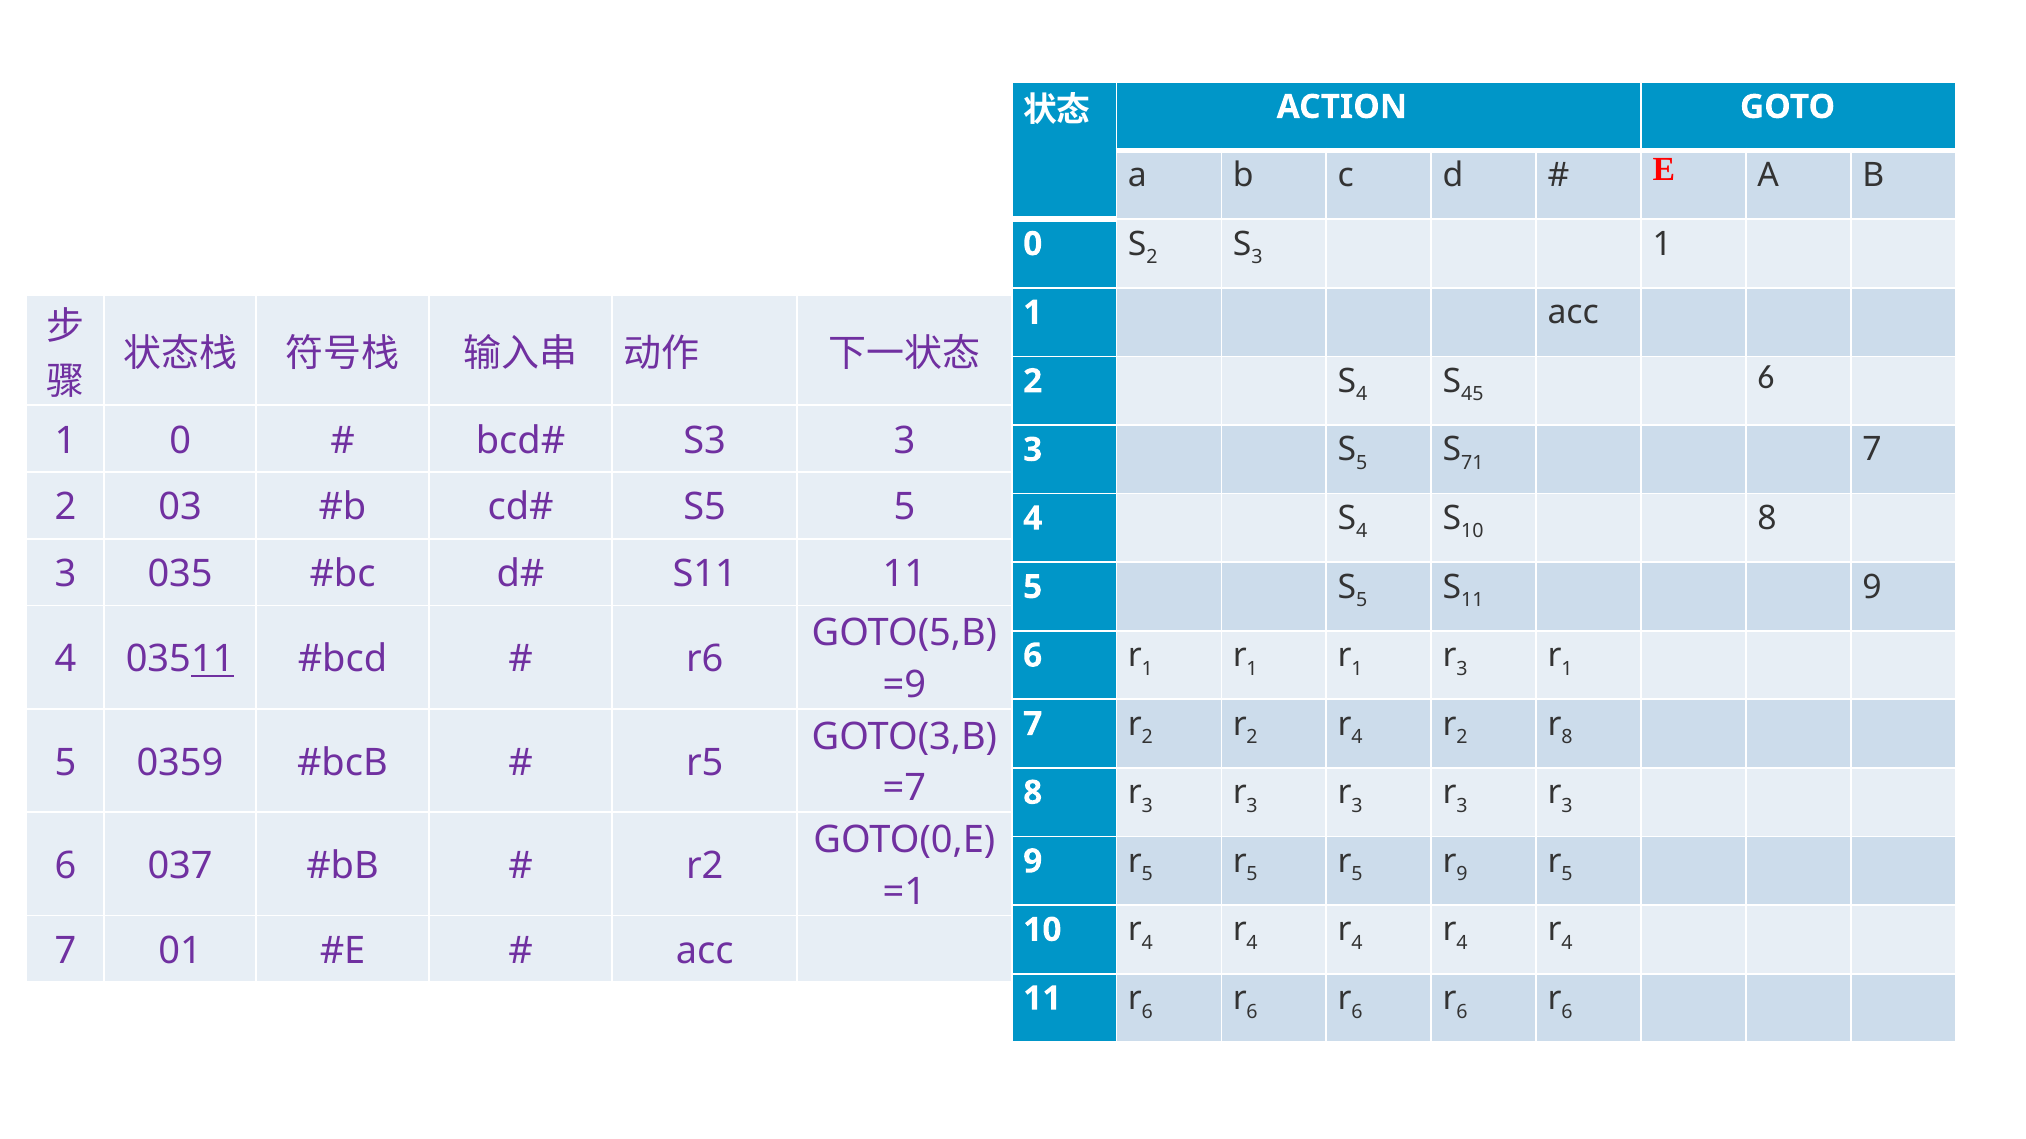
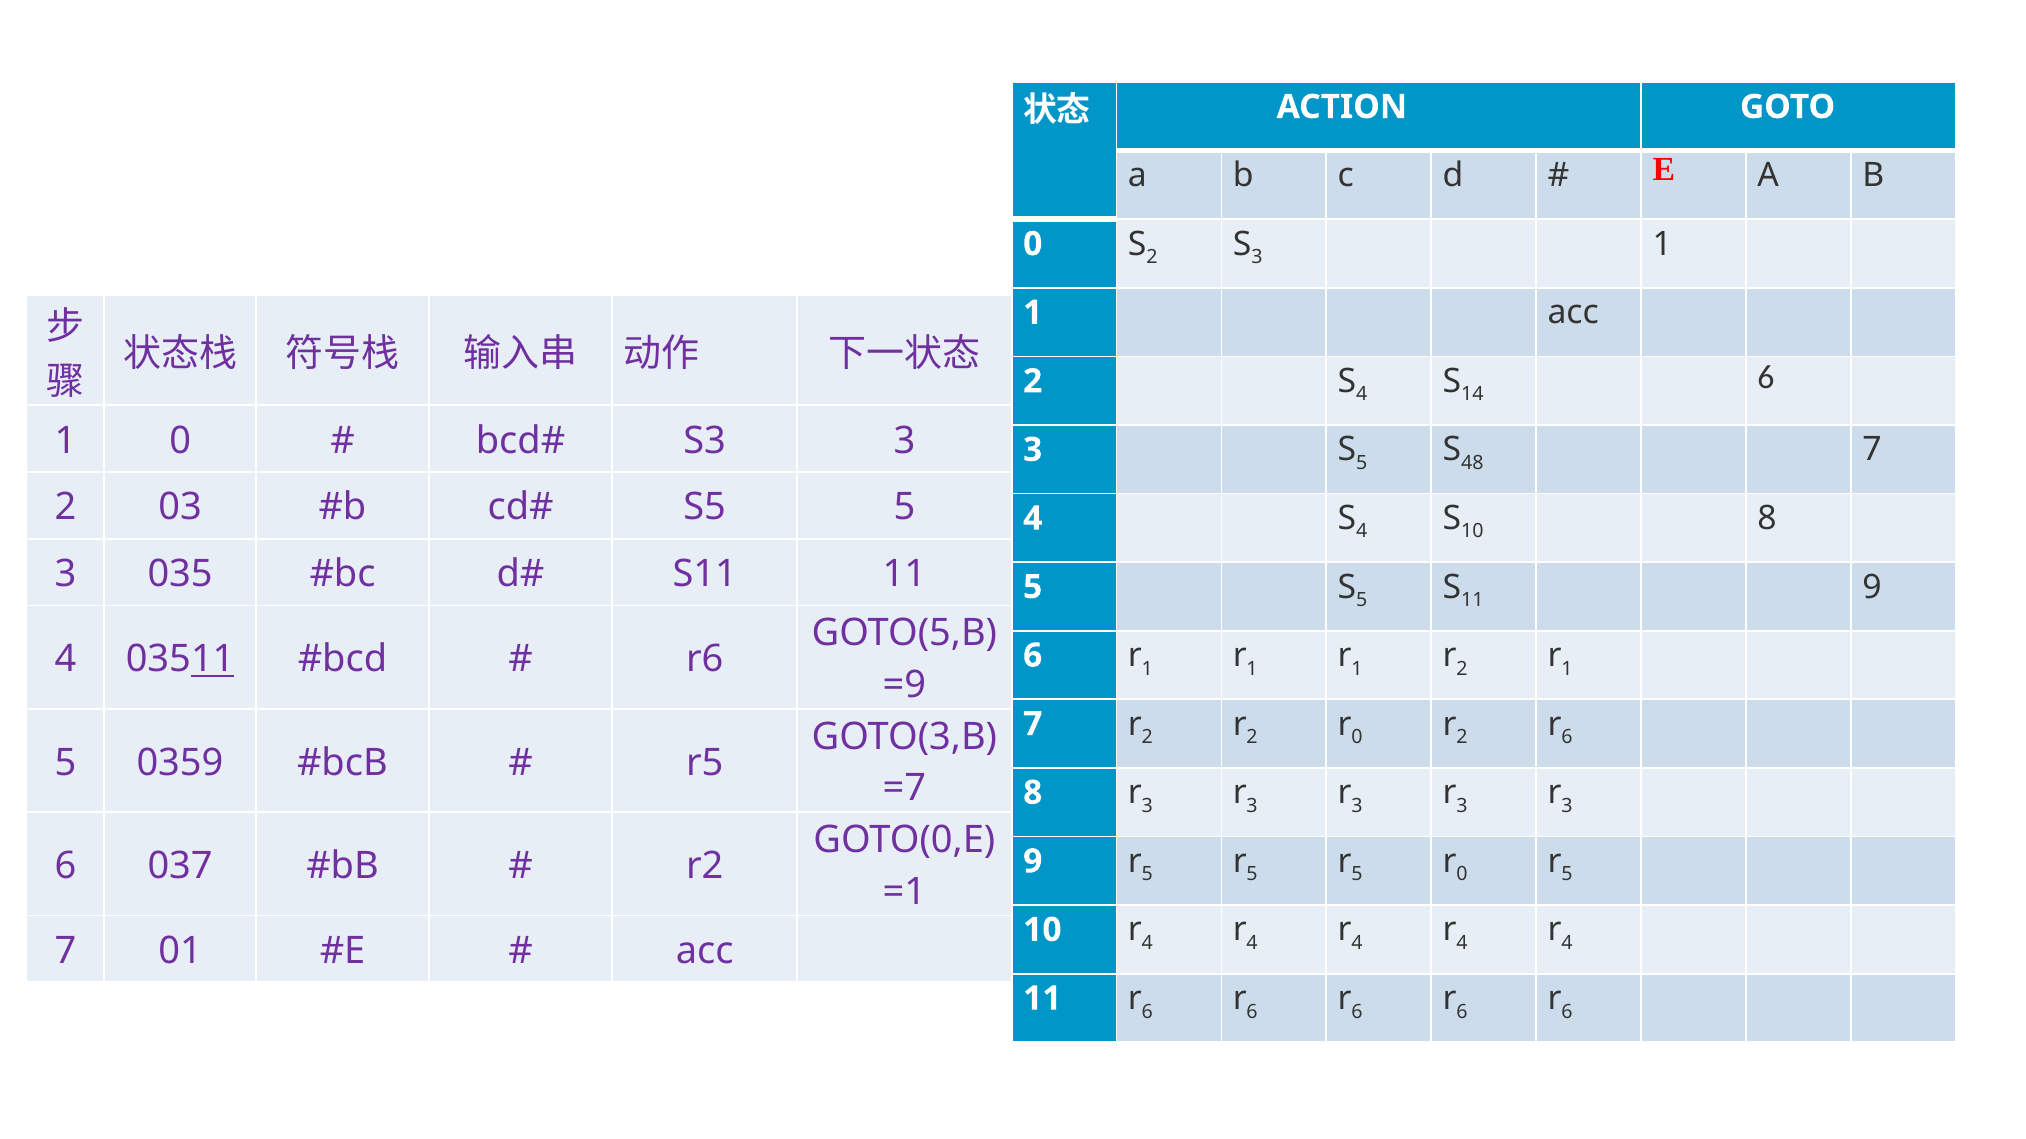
45: 45 -> 14
71: 71 -> 48
3 at (1462, 669): 3 -> 2
4 at (1357, 738): 4 -> 0
8 at (1567, 738): 8 -> 6
9 at (1462, 875): 9 -> 0
